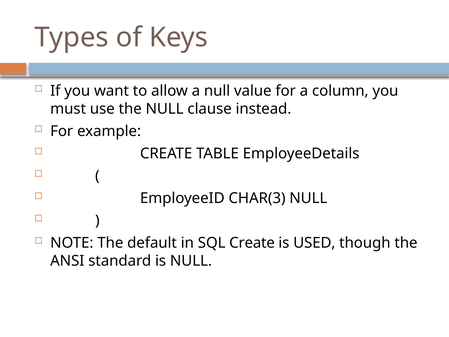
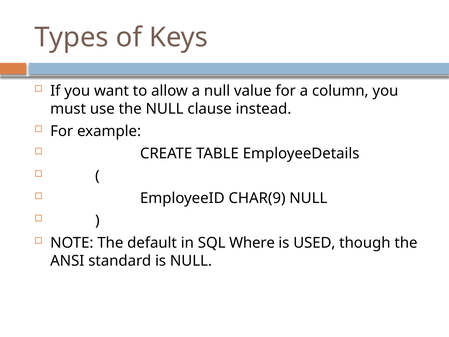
CHAR(3: CHAR(3 -> CHAR(9
SQL Create: Create -> Where
